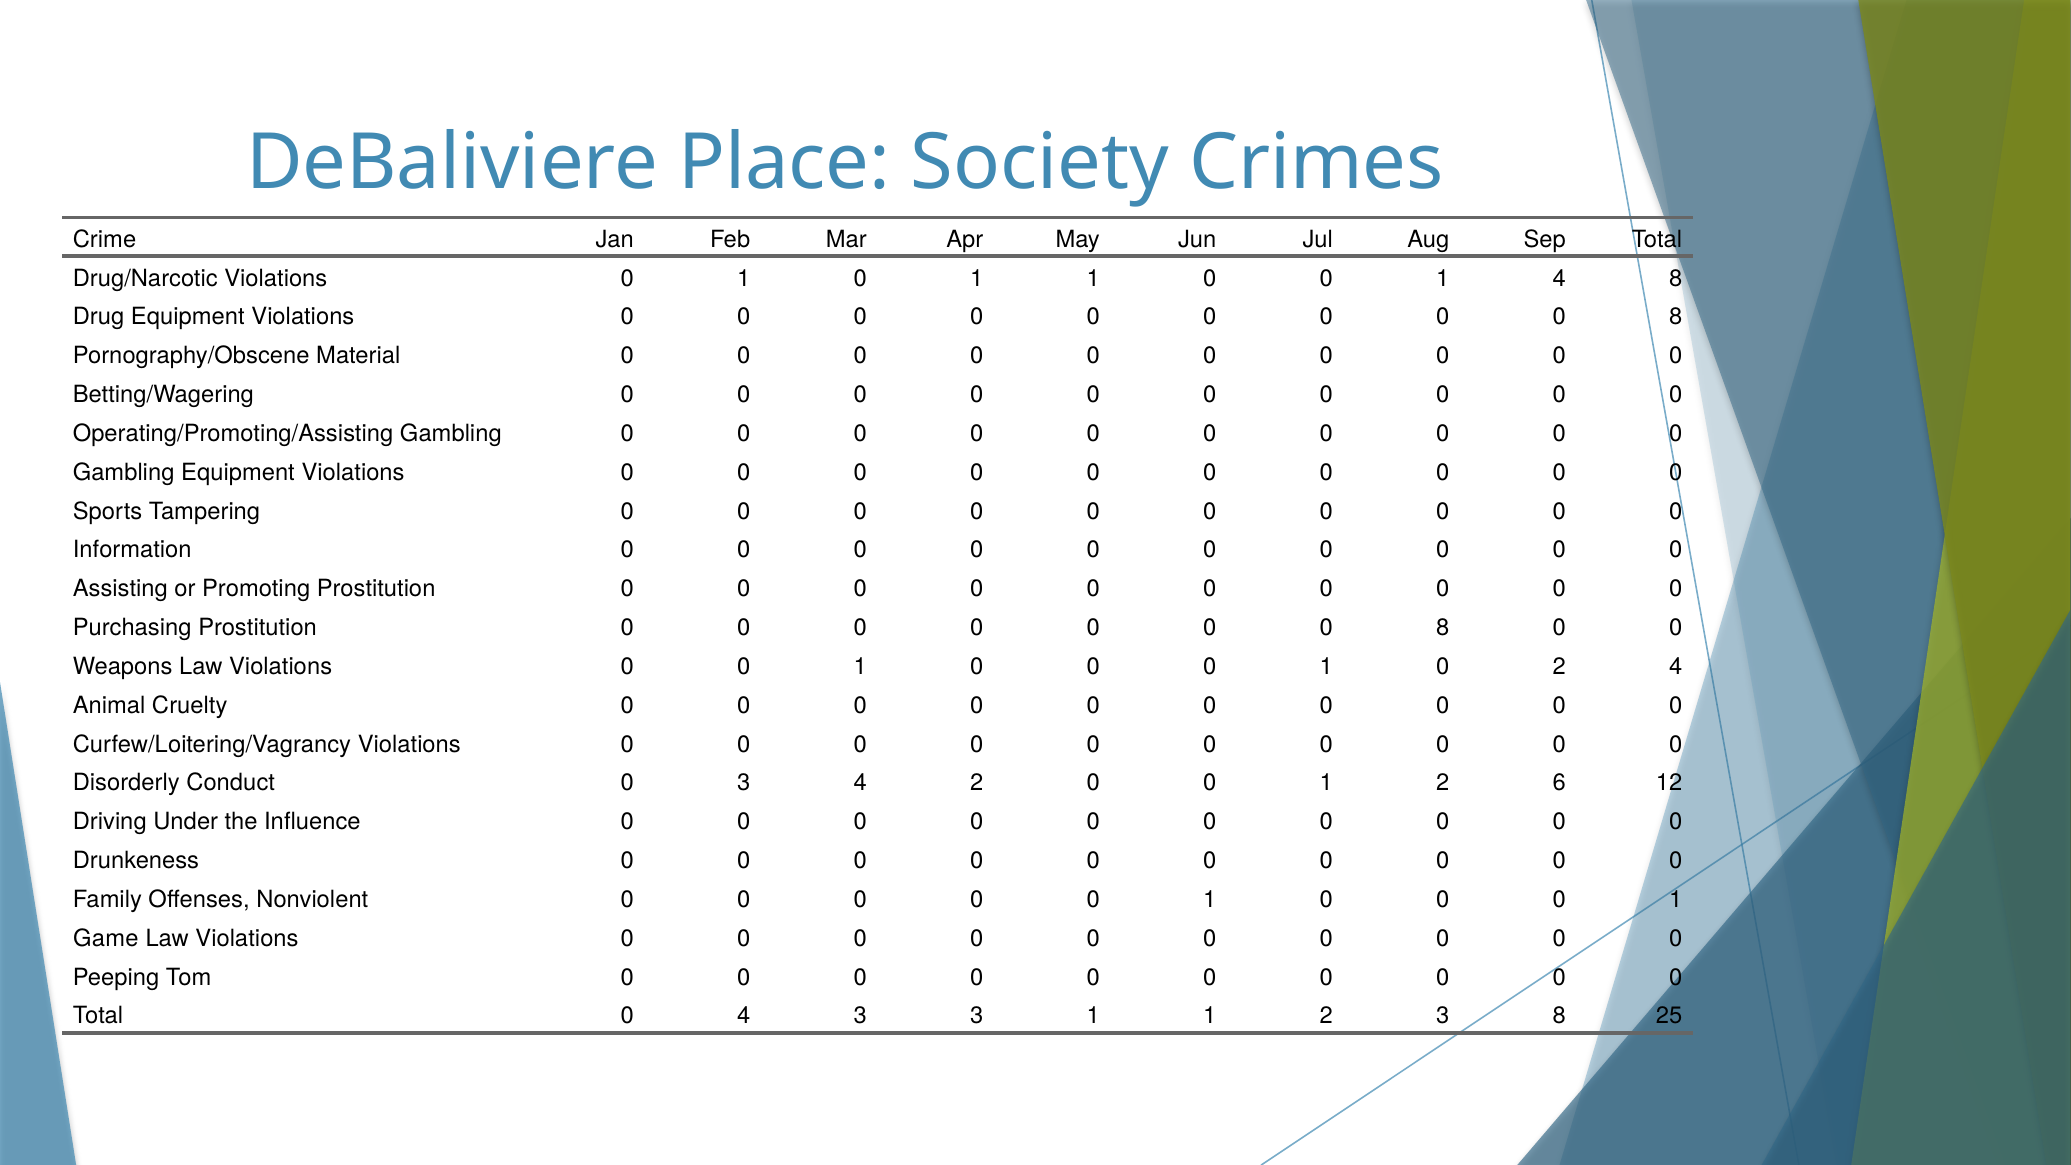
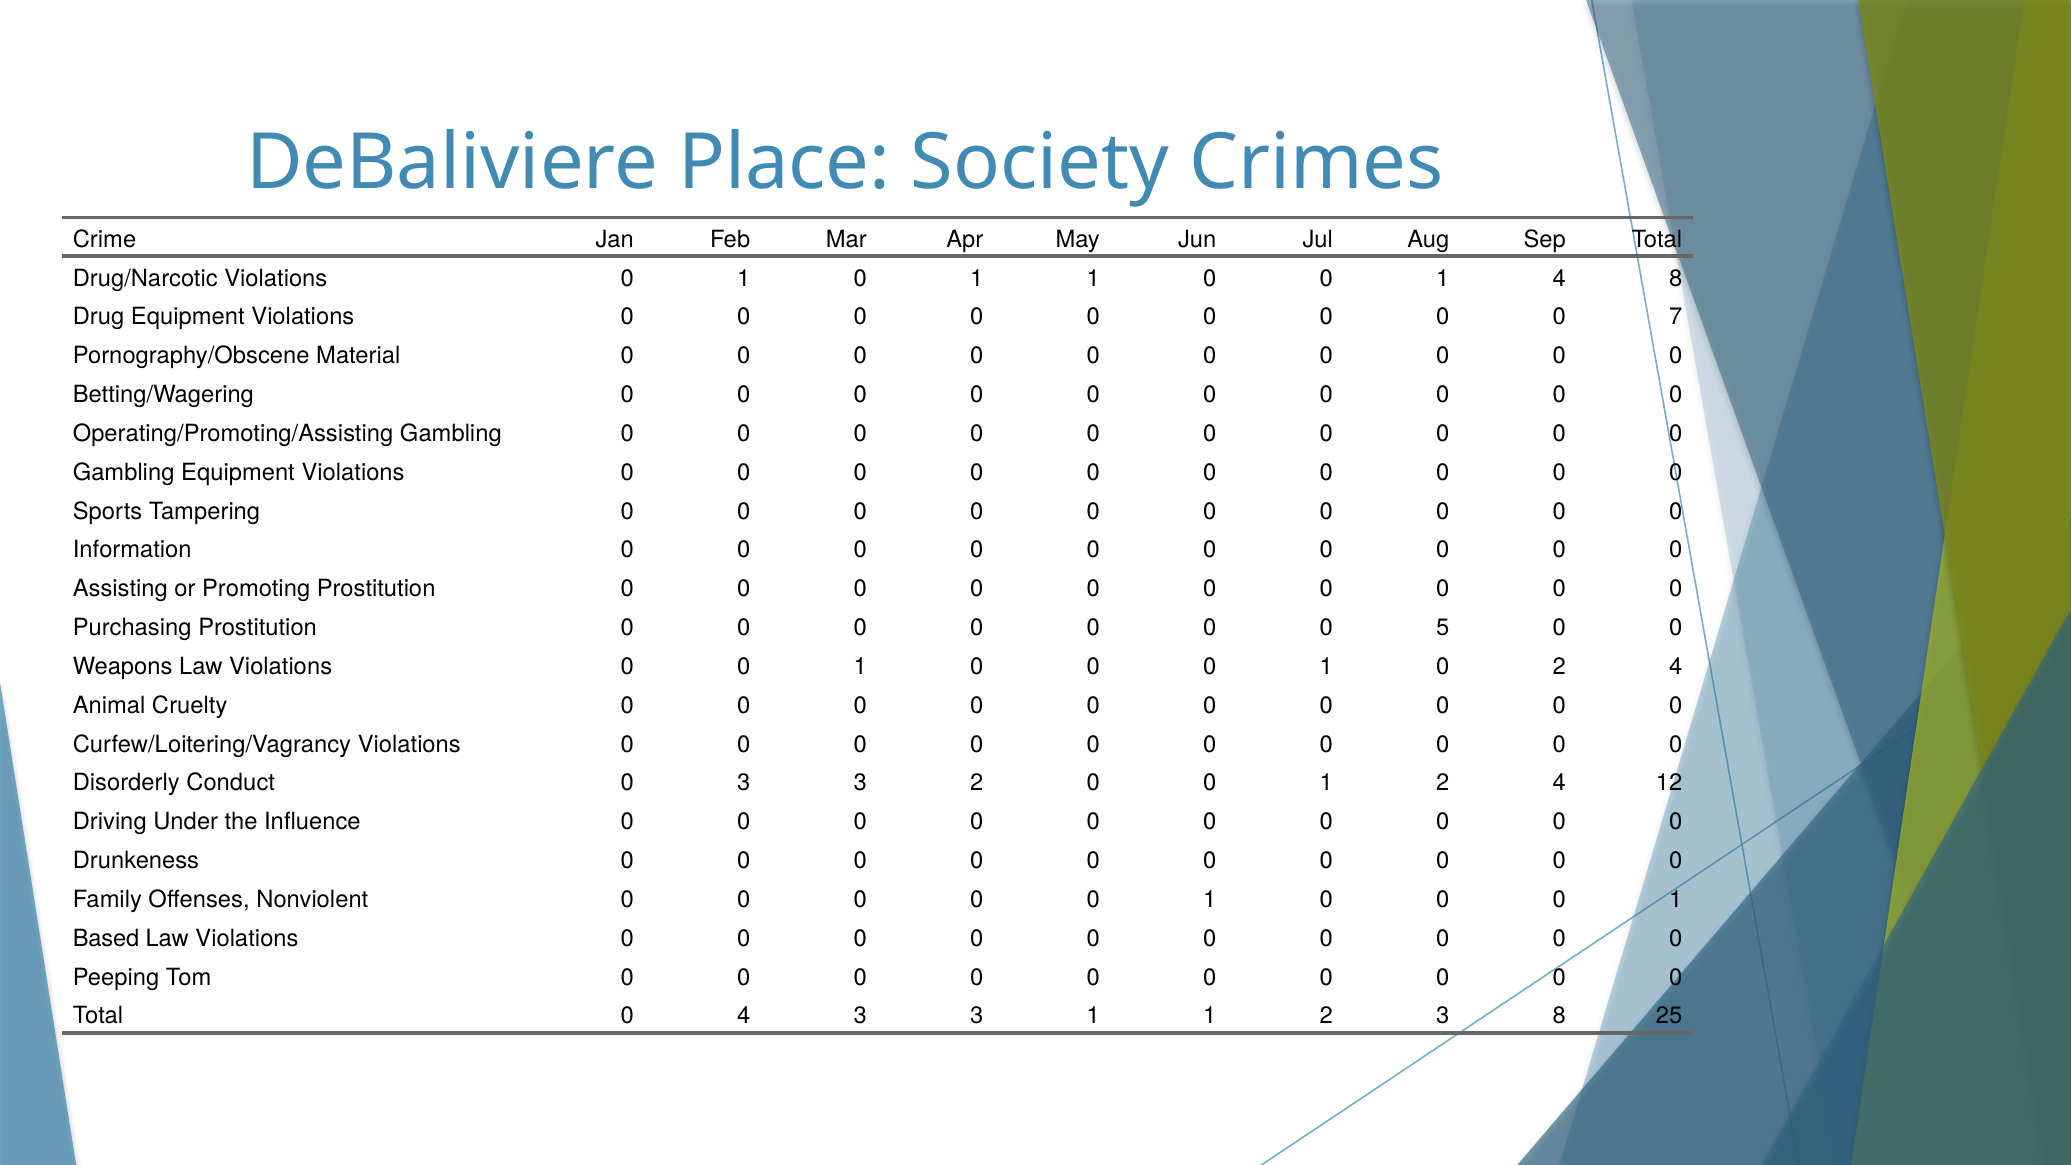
8 at (1676, 317): 8 -> 7
8 at (1443, 628): 8 -> 5
0 3 4: 4 -> 3
1 2 6: 6 -> 4
Game: Game -> Based
